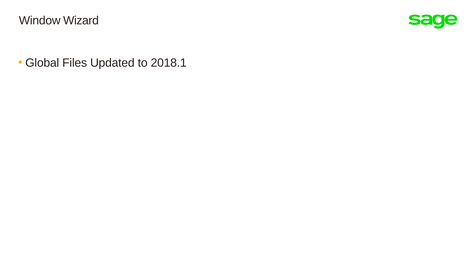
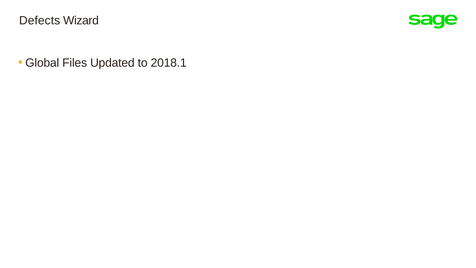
Window: Window -> Defects
